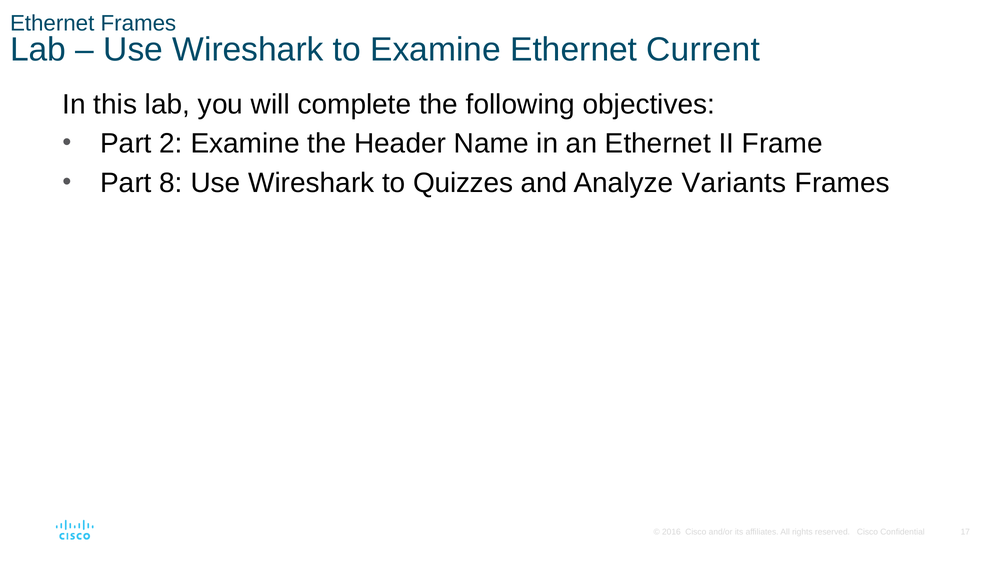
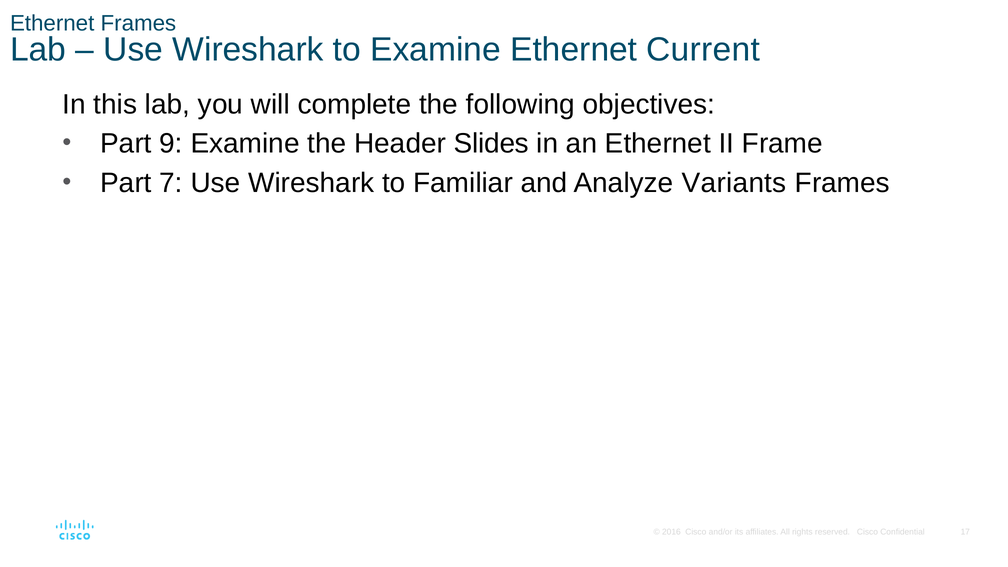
2: 2 -> 9
Name: Name -> Slides
8: 8 -> 7
Quizzes: Quizzes -> Familiar
